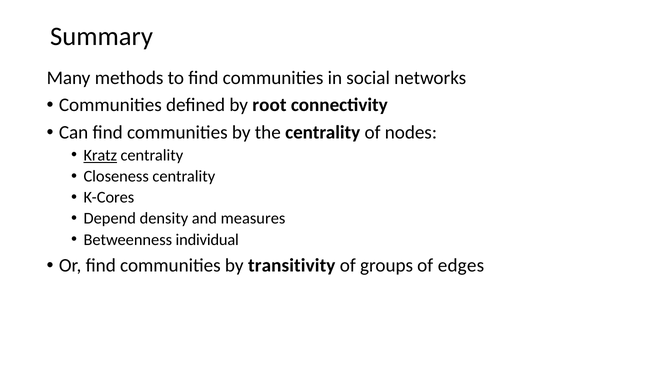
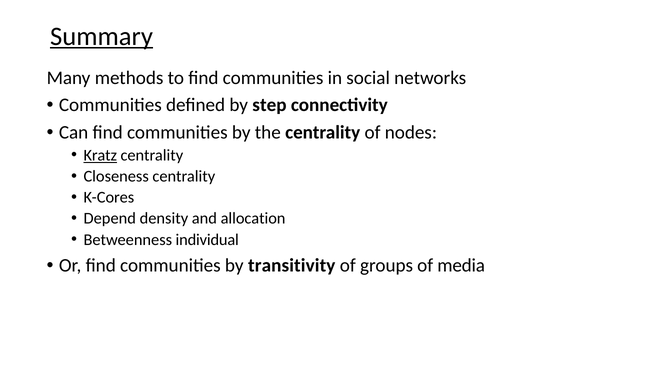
Summary underline: none -> present
root: root -> step
measures: measures -> allocation
edges: edges -> media
